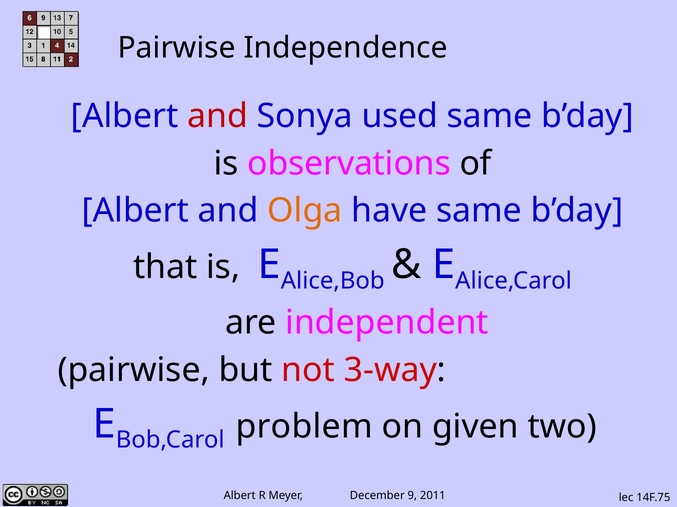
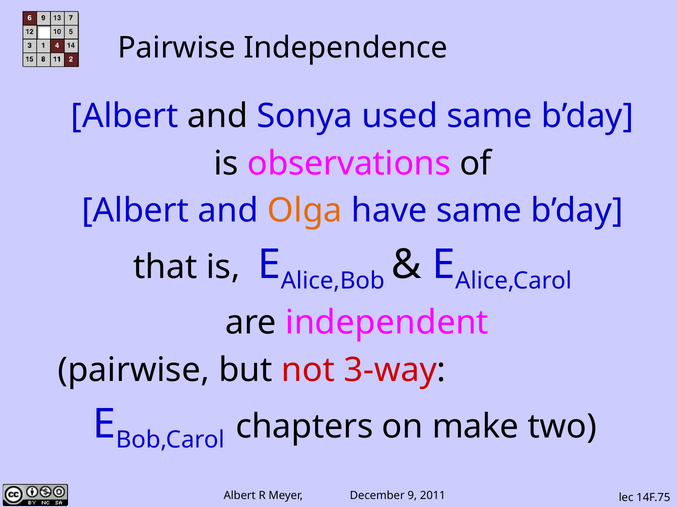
and at (218, 116) colour: red -> black
problem: problem -> chapters
given: given -> make
